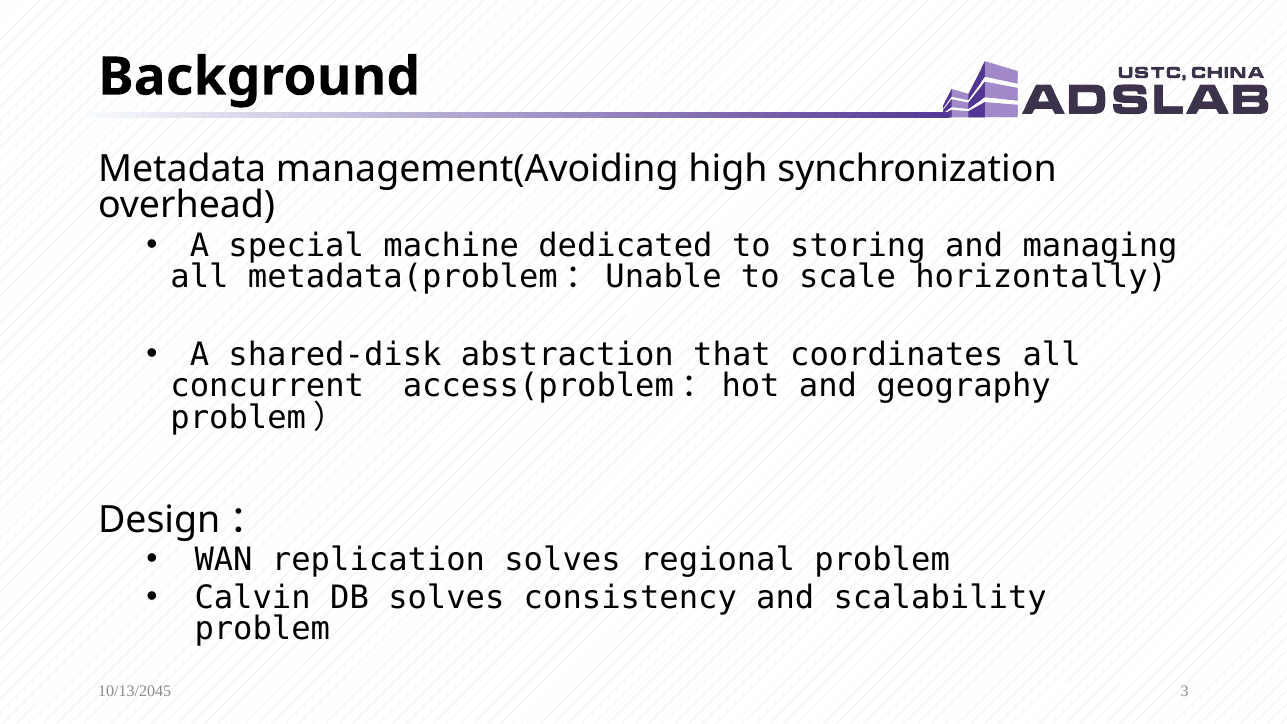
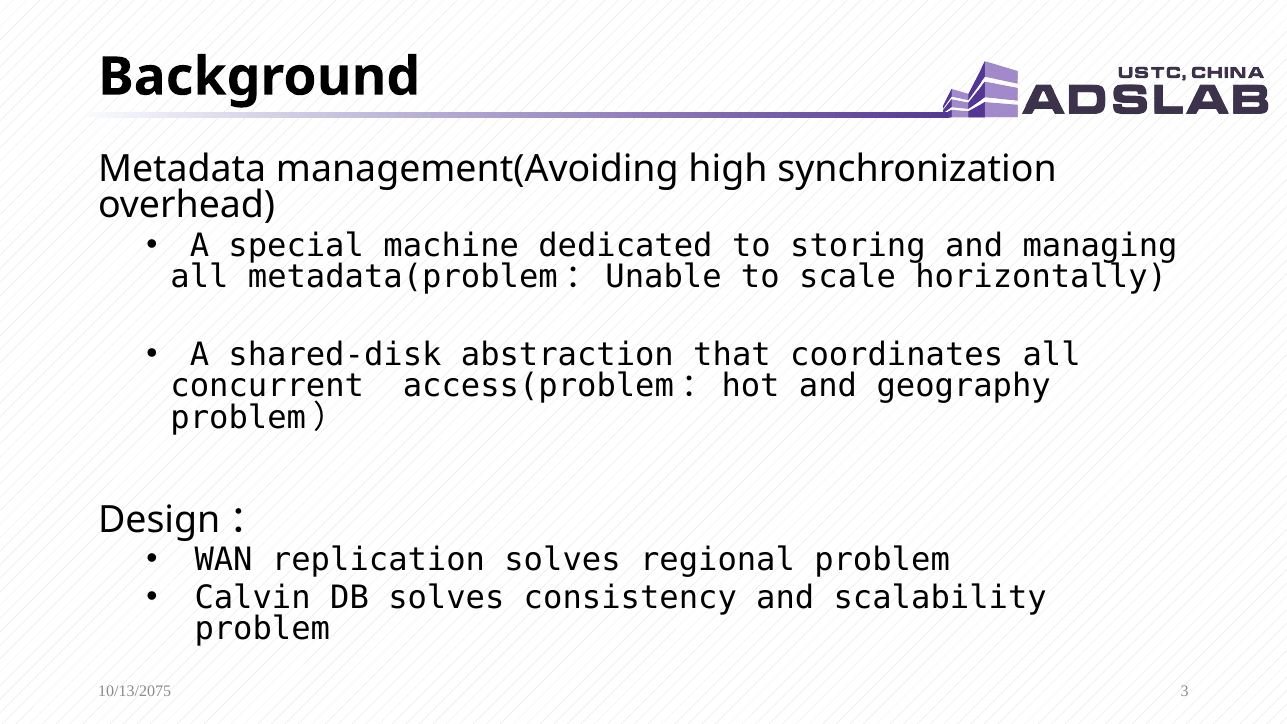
10/13/2045: 10/13/2045 -> 10/13/2075
